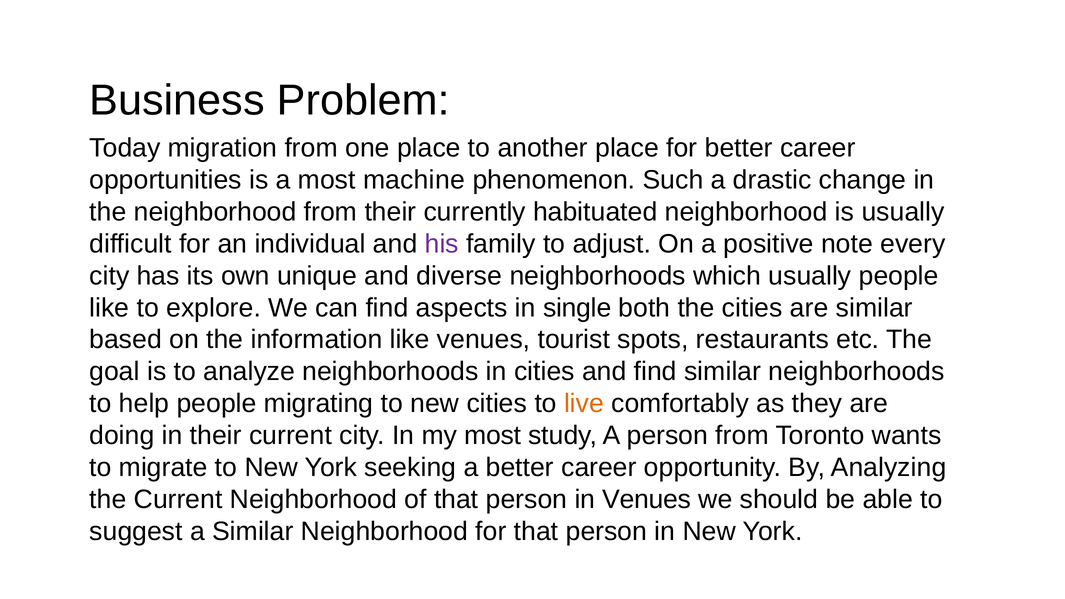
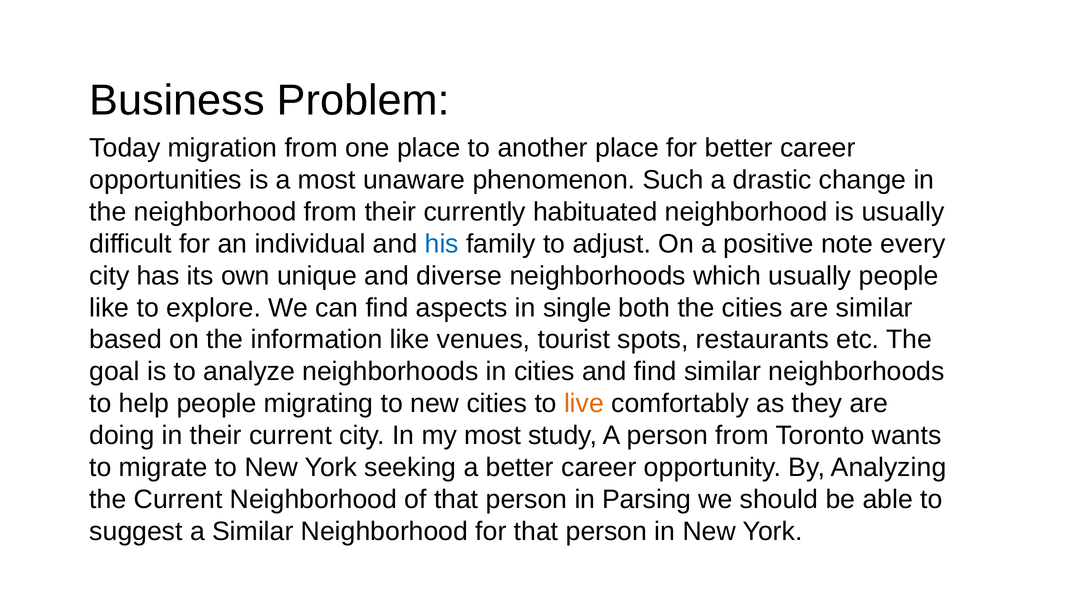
machine: machine -> unaware
his colour: purple -> blue
in Venues: Venues -> Parsing
